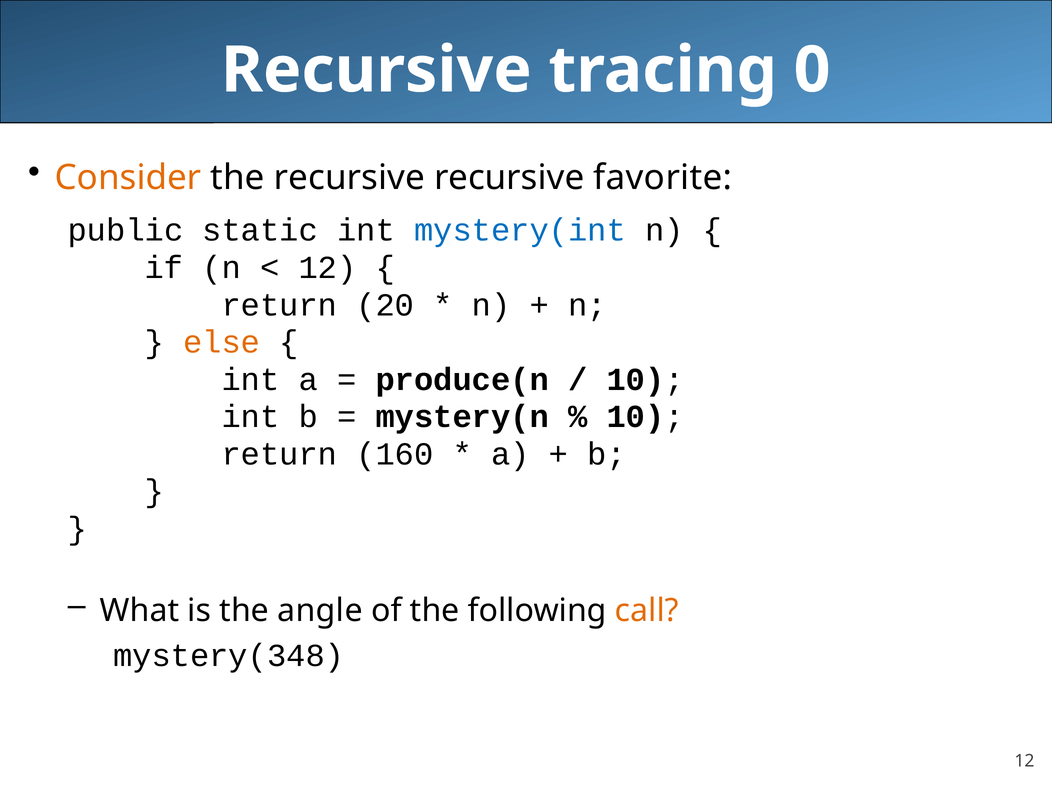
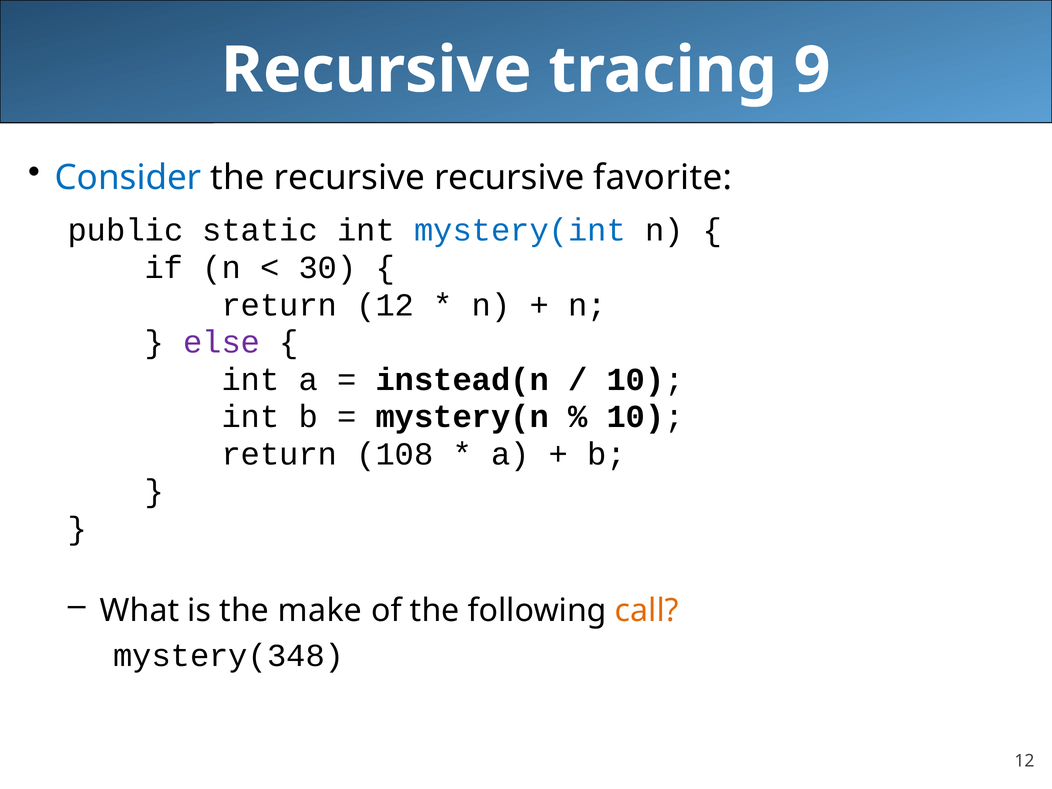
0: 0 -> 9
Consider colour: orange -> blue
12 at (328, 268): 12 -> 30
return 20: 20 -> 12
else colour: orange -> purple
produce(n: produce(n -> instead(n
160: 160 -> 108
angle: angle -> make
